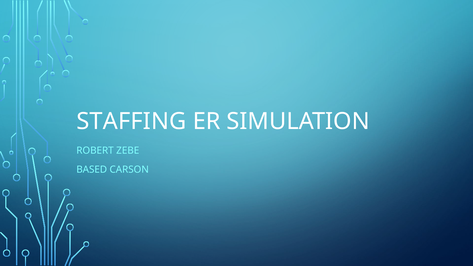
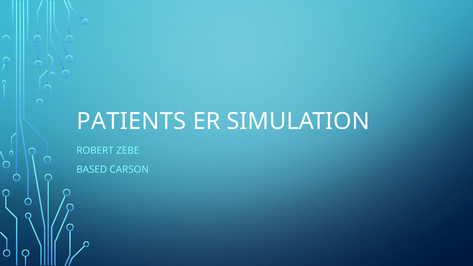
STAFFING: STAFFING -> PATIENTS
